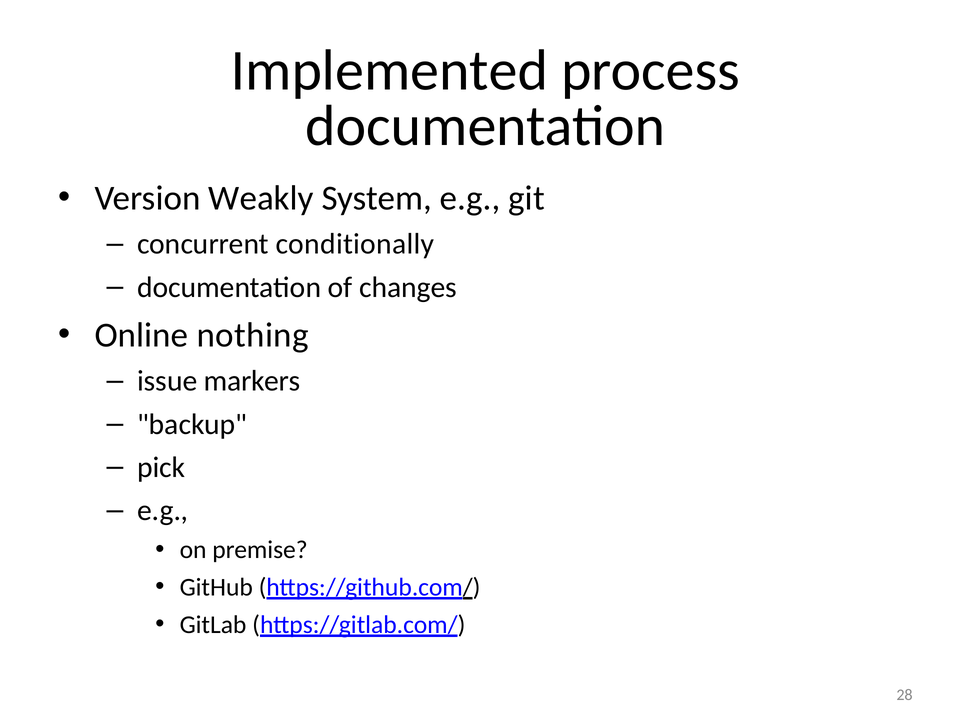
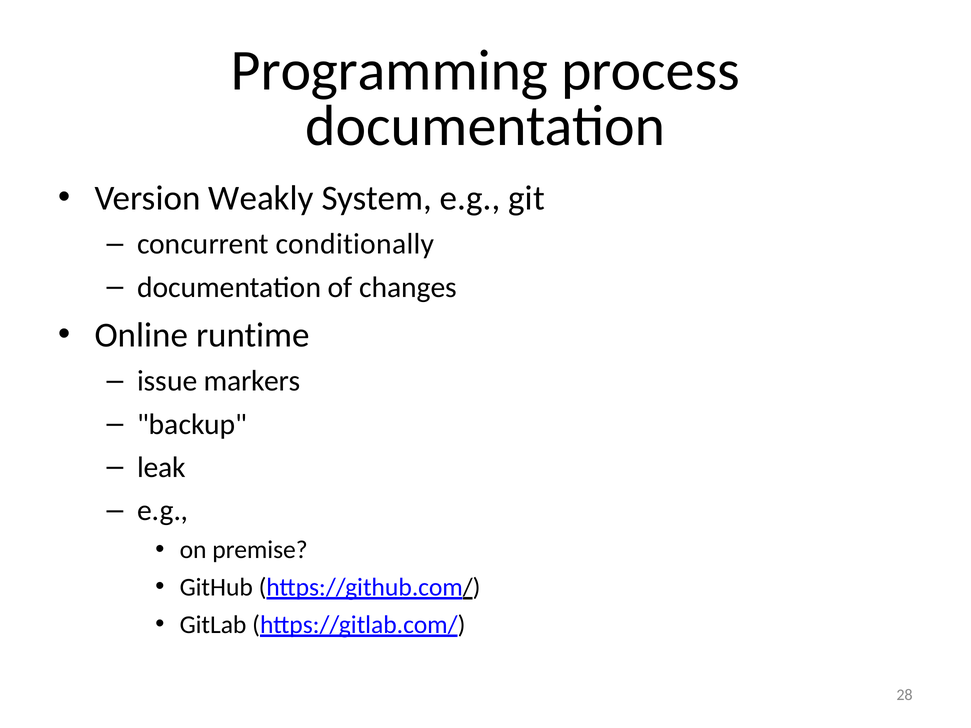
Implemented: Implemented -> Programming
nothing: nothing -> runtime
pick: pick -> leak
